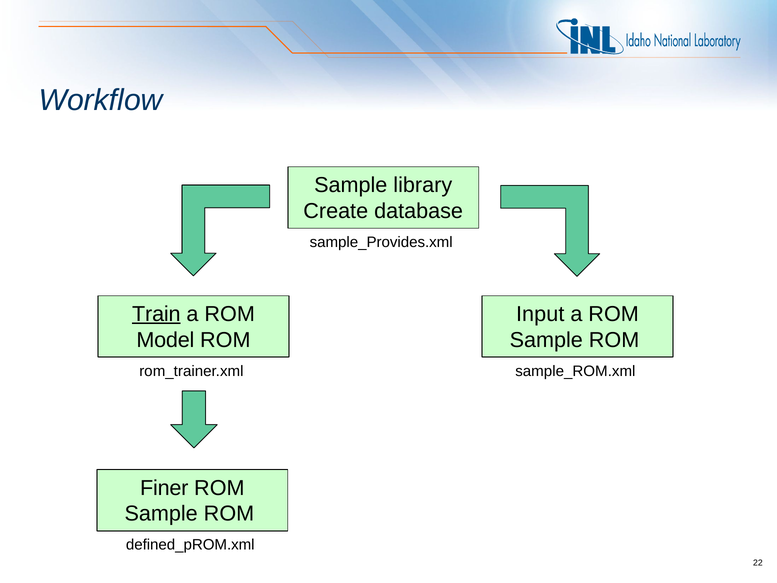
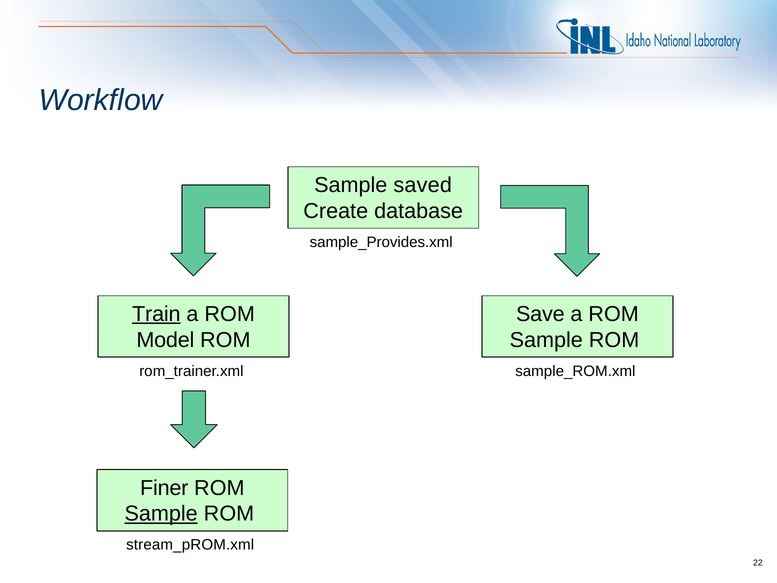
library: library -> saved
Input: Input -> Save
Sample at (161, 514) underline: none -> present
defined_pROM.xml: defined_pROM.xml -> stream_pROM.xml
